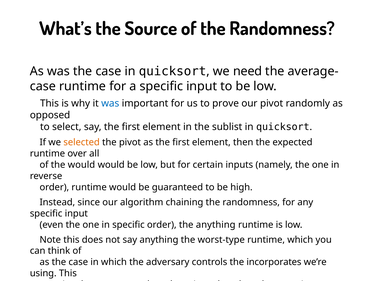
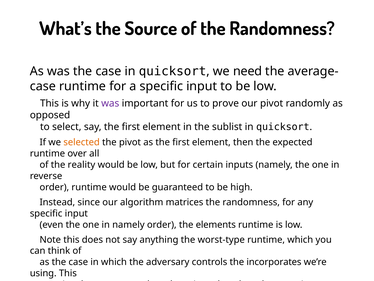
was at (110, 103) colour: blue -> purple
the would: would -> reality
chaining: chaining -> matrices
in specific: specific -> namely
the anything: anything -> elements
